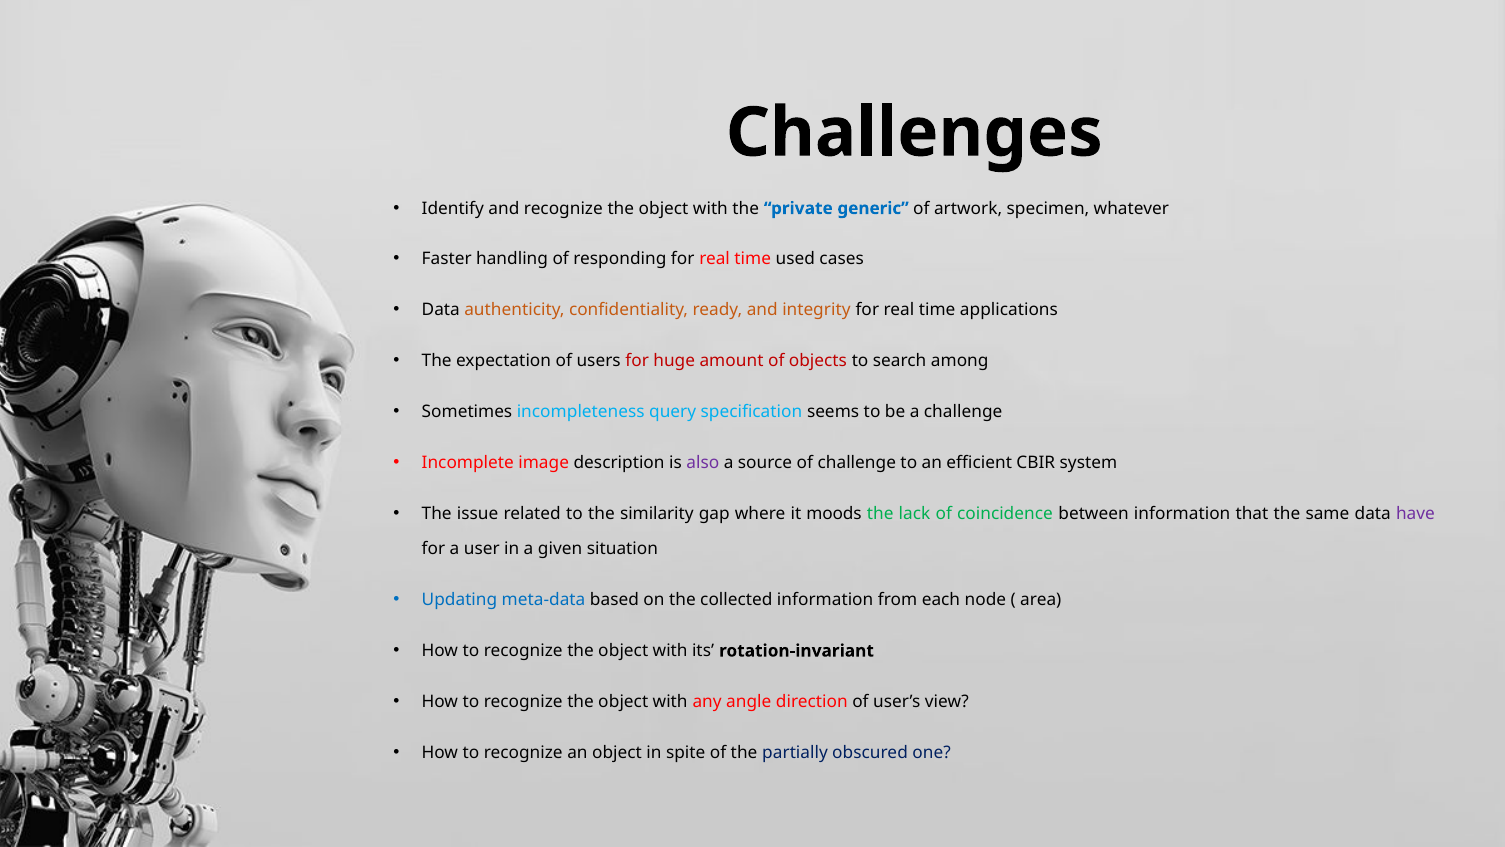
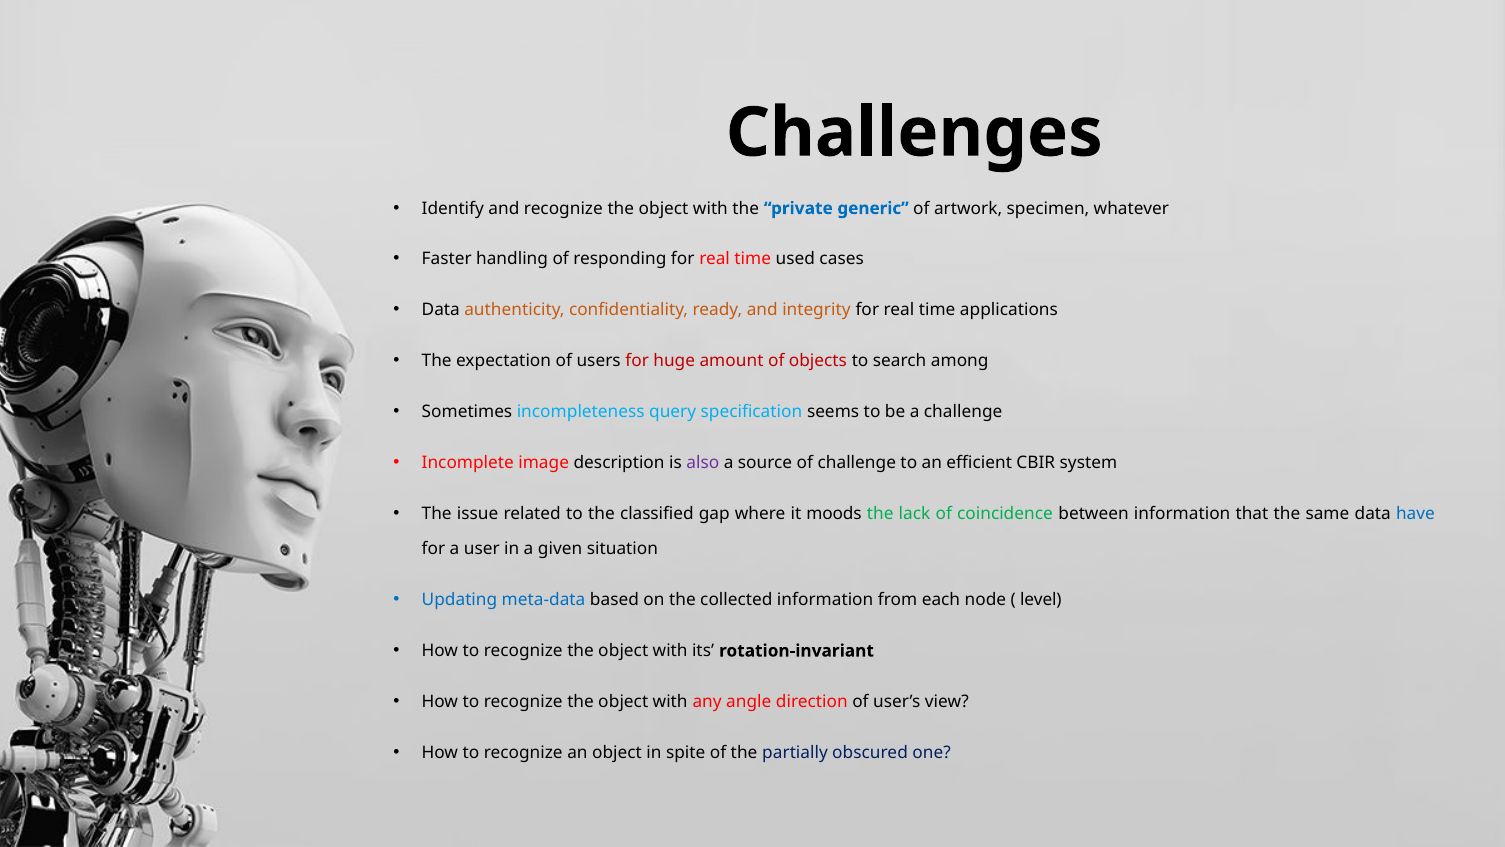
similarity: similarity -> classified
have colour: purple -> blue
area: area -> level
